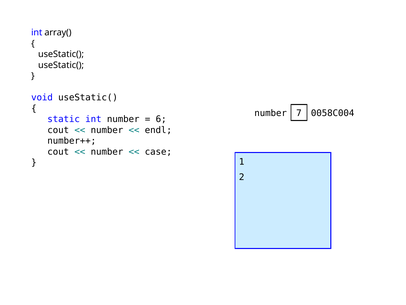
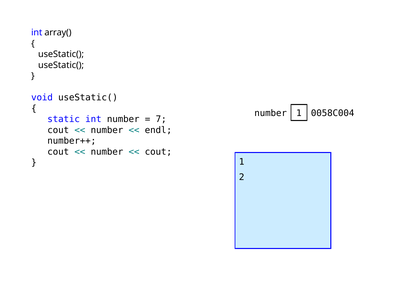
number 7: 7 -> 1
6: 6 -> 7
case at (158, 152): case -> cout
